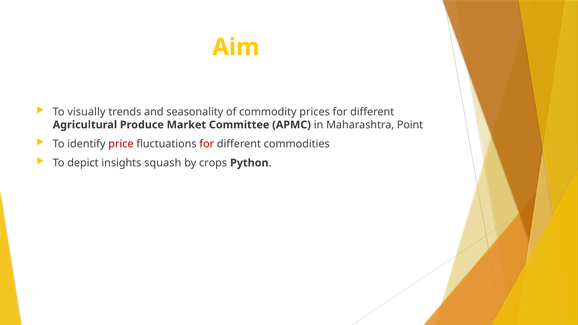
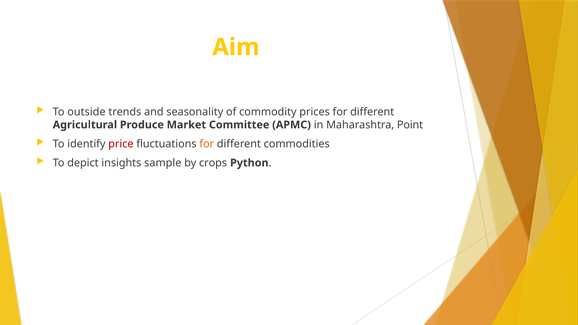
visually: visually -> outside
for at (207, 144) colour: red -> orange
squash: squash -> sample
